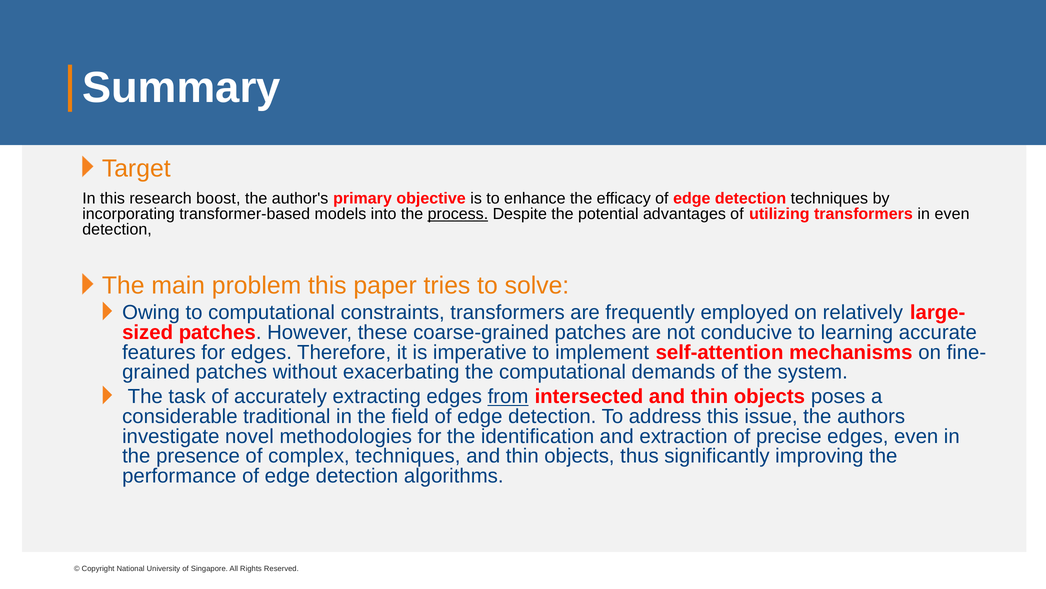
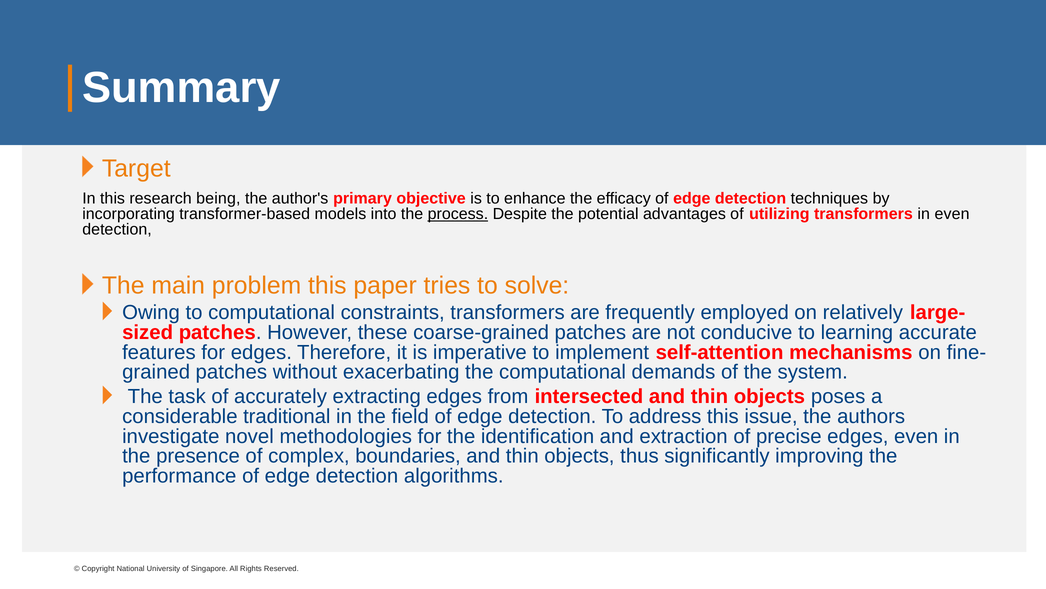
boost: boost -> being
from underline: present -> none
complex techniques: techniques -> boundaries
